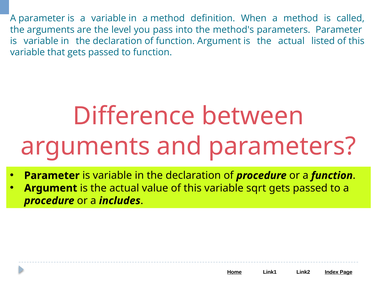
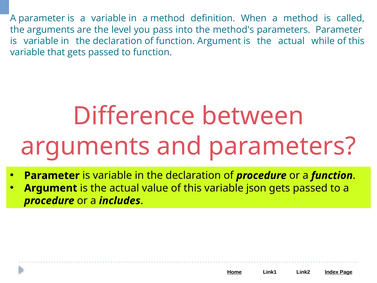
listed: listed -> while
sqrt: sqrt -> json
